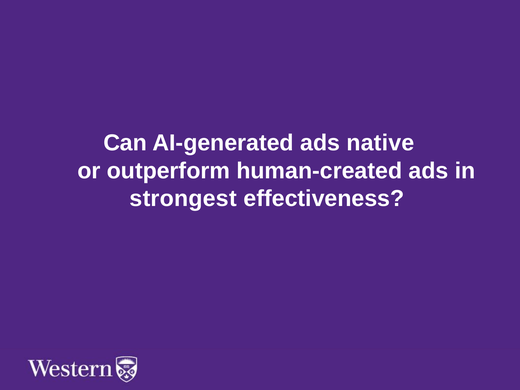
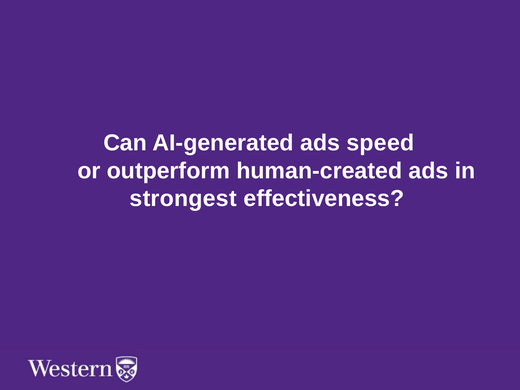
native: native -> speed
